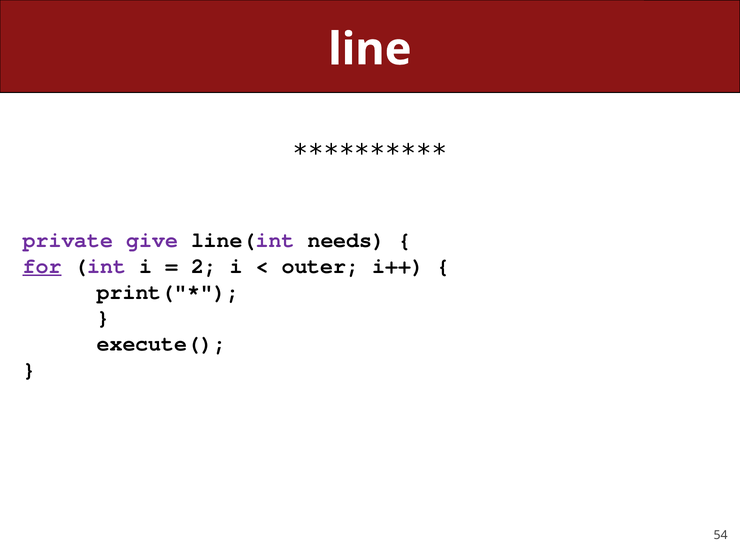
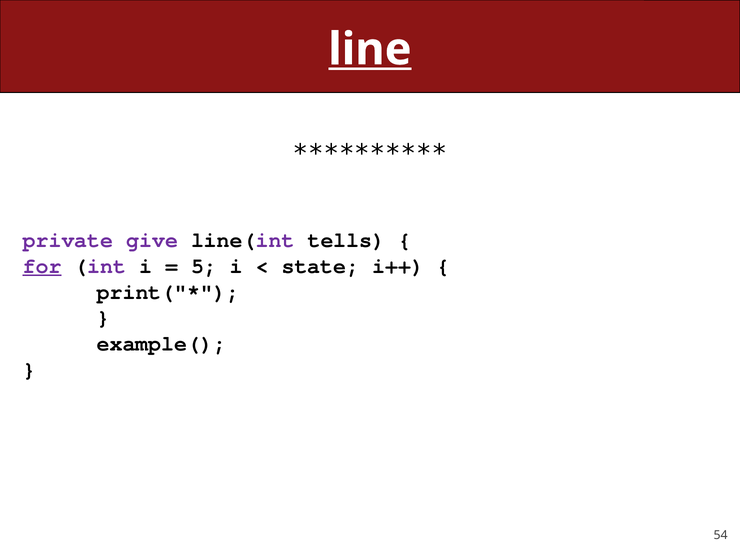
line underline: none -> present
needs: needs -> tells
2: 2 -> 5
outer: outer -> state
execute(: execute( -> example(
